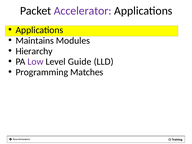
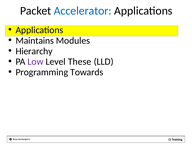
Accelerator colour: purple -> blue
Guide: Guide -> These
Matches: Matches -> Towards
